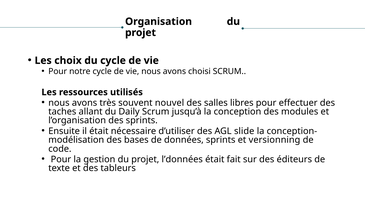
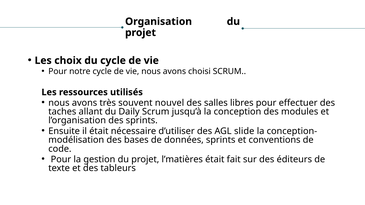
versionning: versionning -> conventions
l’données: l’données -> l’matières
